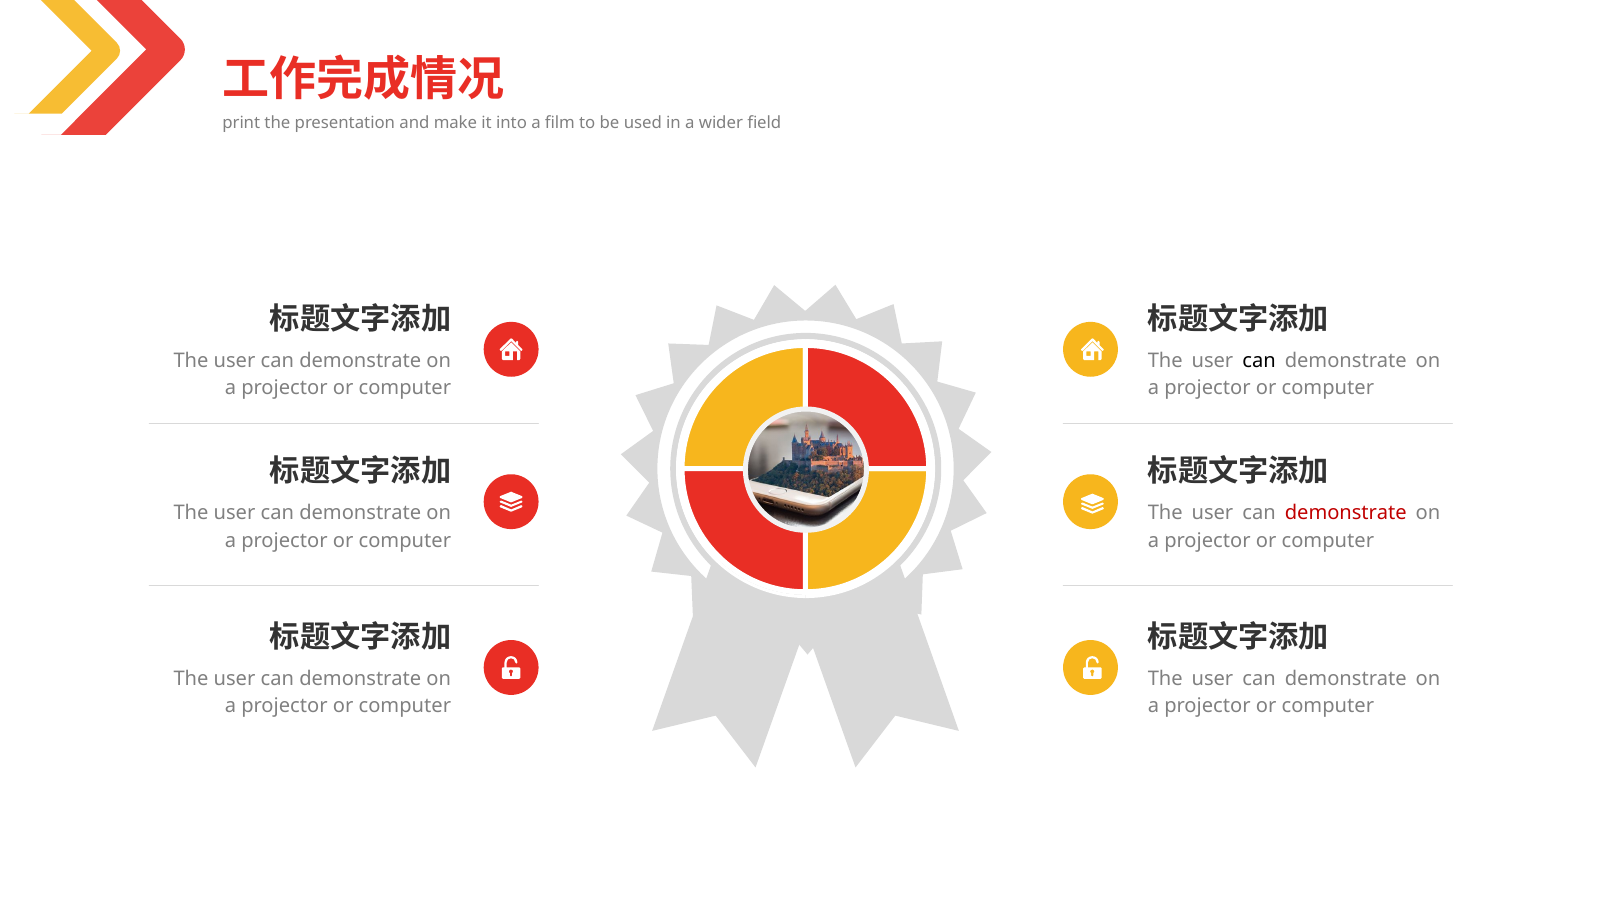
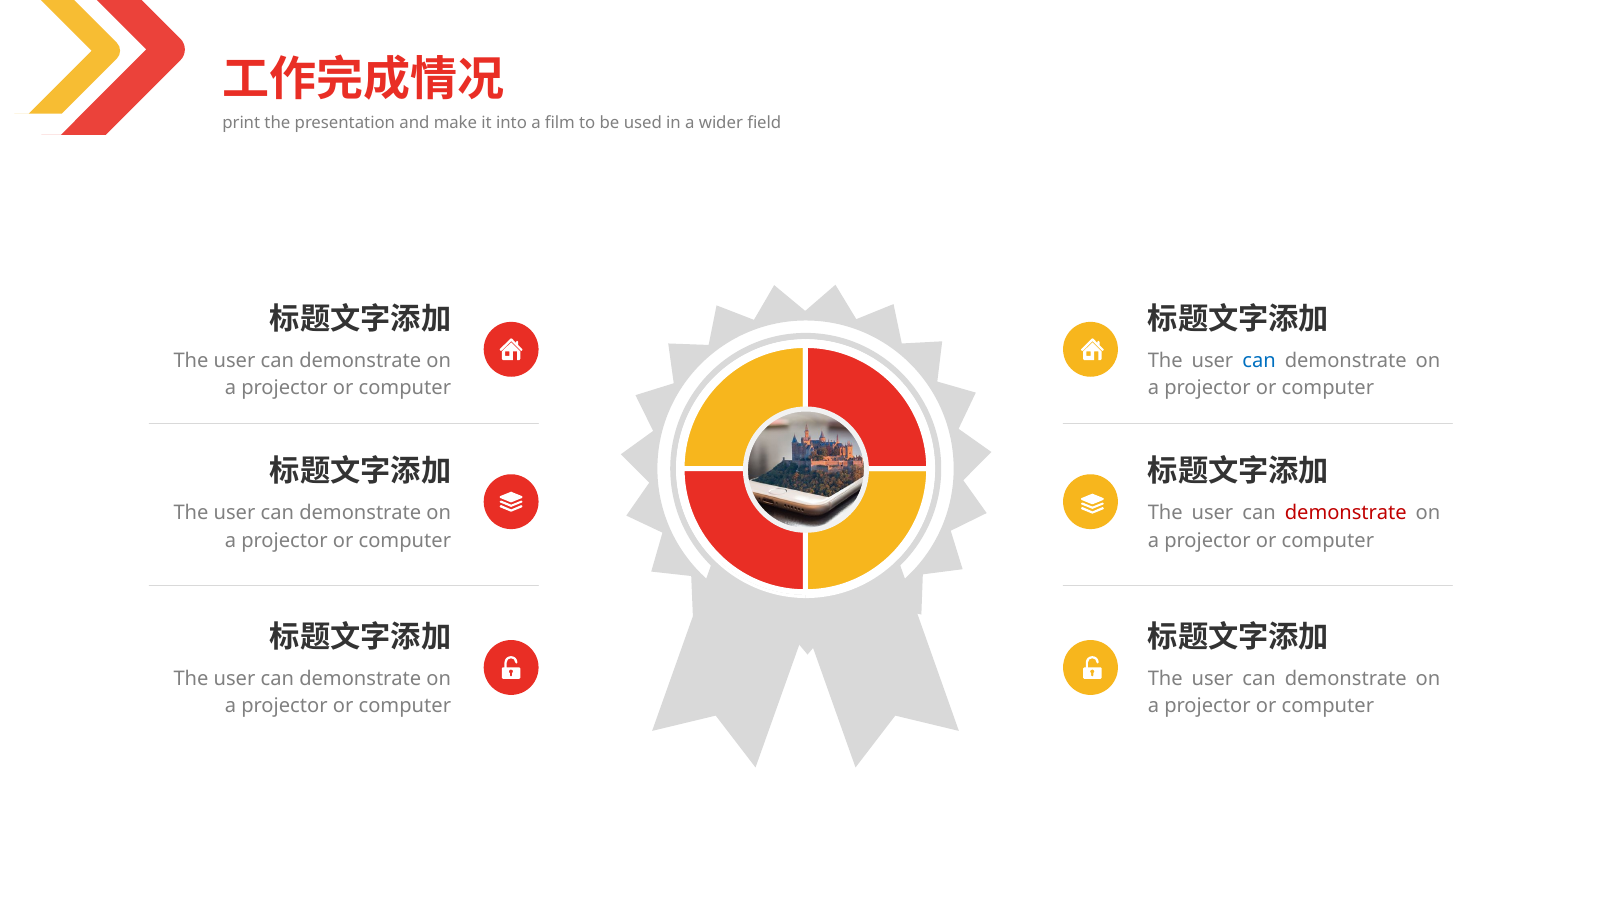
can at (1259, 360) colour: black -> blue
